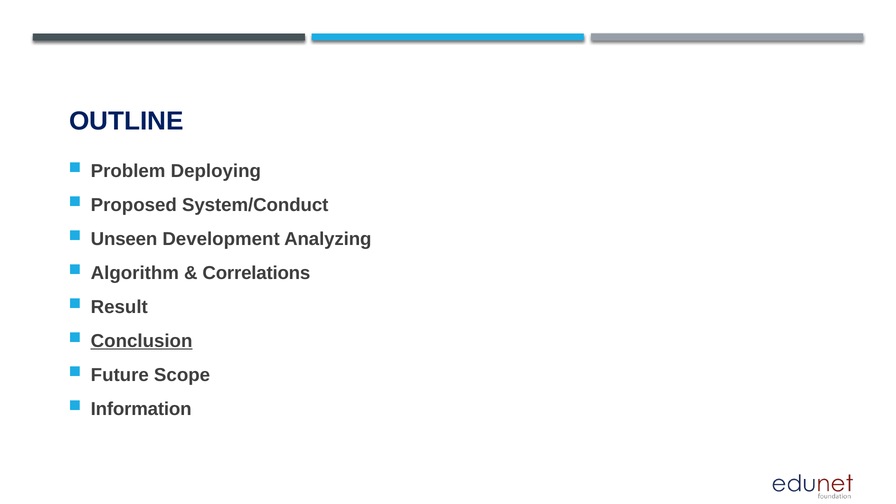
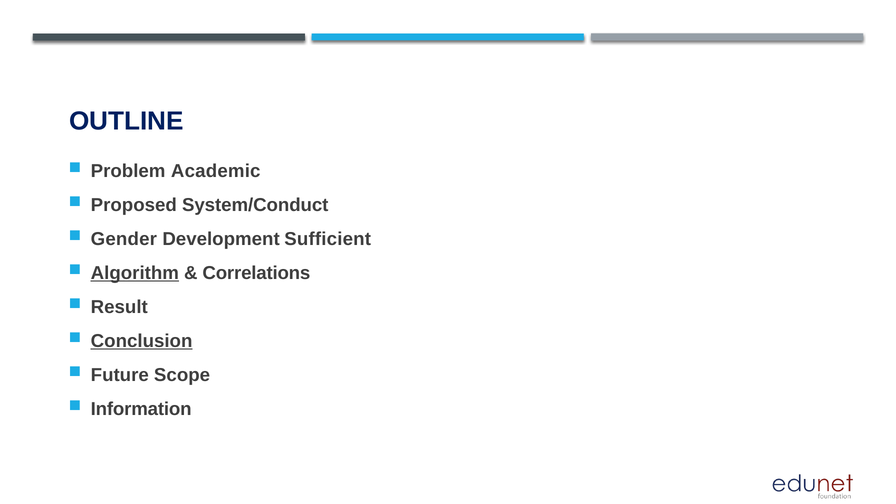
Deploying: Deploying -> Academic
Unseen: Unseen -> Gender
Analyzing: Analyzing -> Sufficient
Algorithm underline: none -> present
